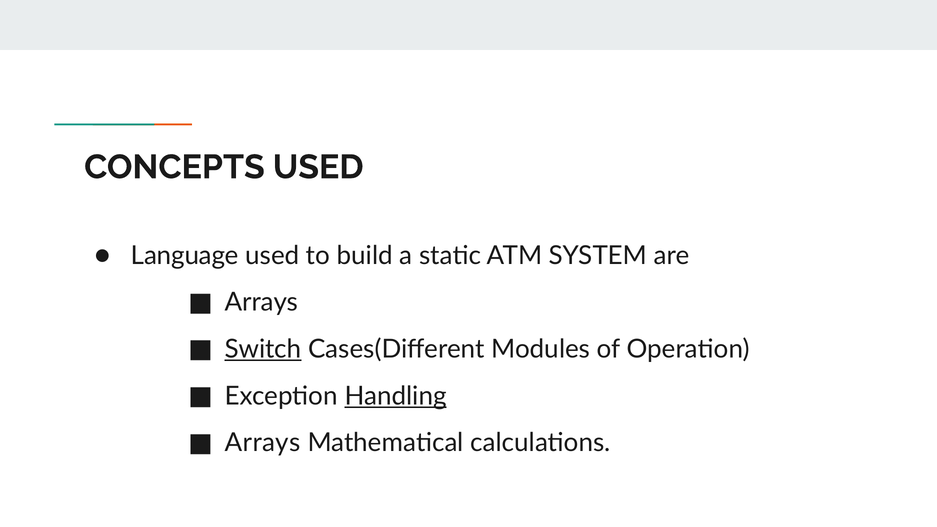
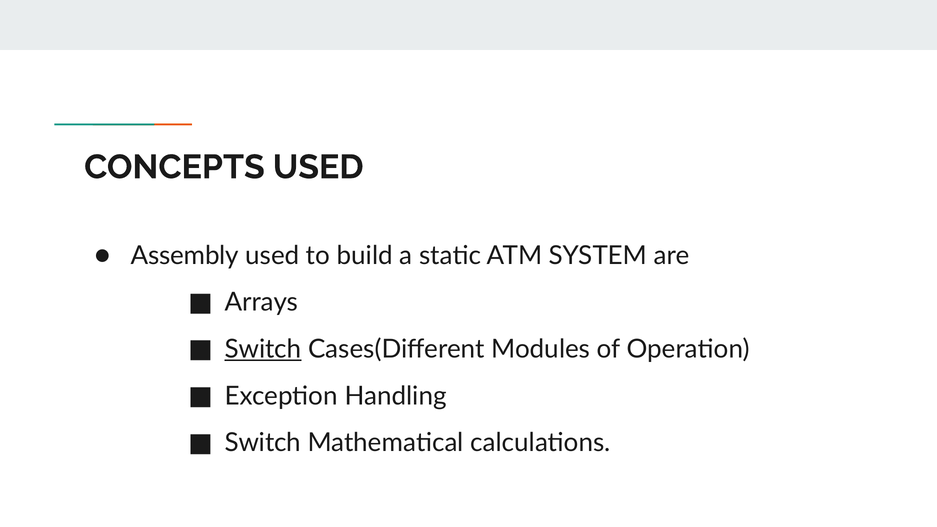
Language: Language -> Assembly
Handling underline: present -> none
Arrays at (263, 443): Arrays -> Switch
